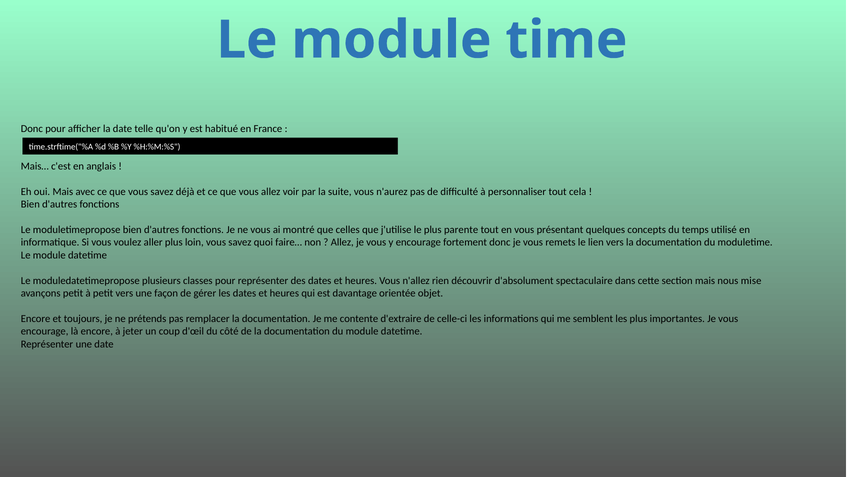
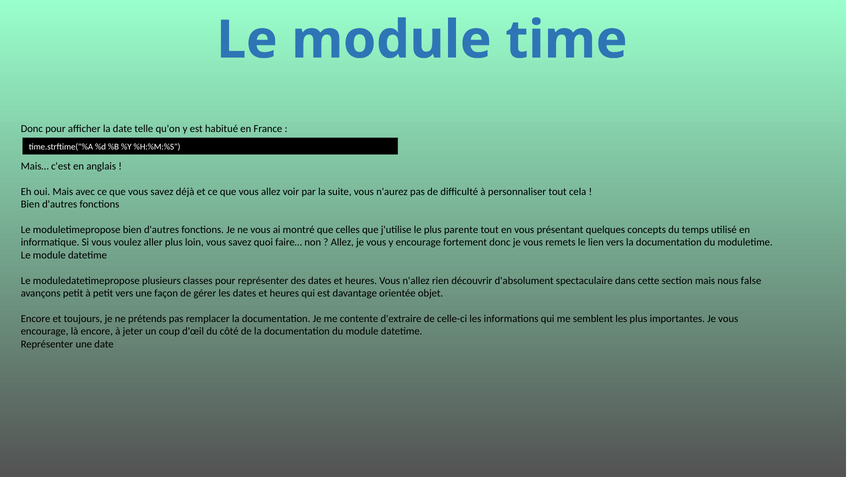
mise: mise -> false
